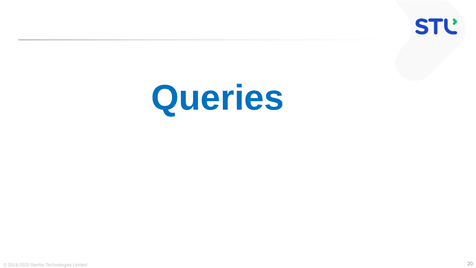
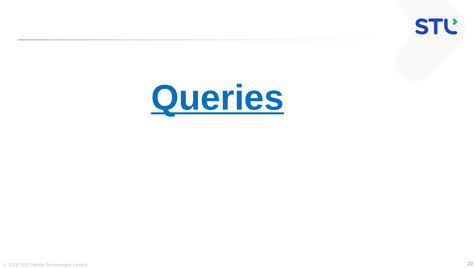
Queries underline: none -> present
